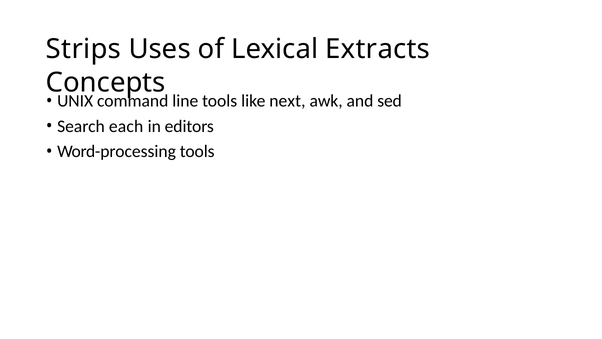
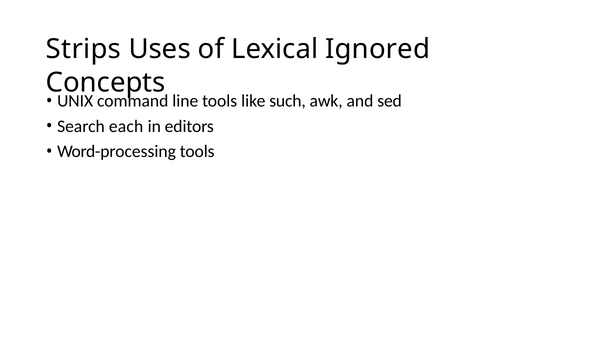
Extracts: Extracts -> Ignored
next: next -> such
